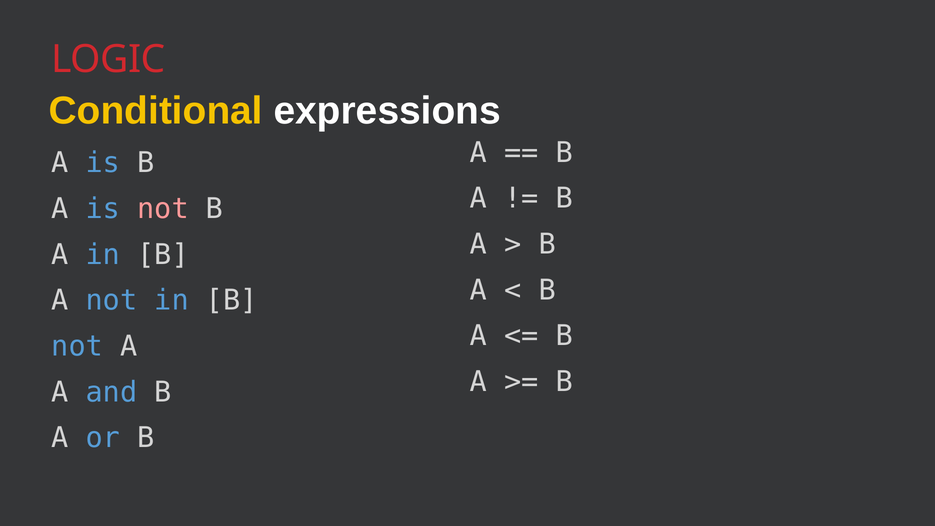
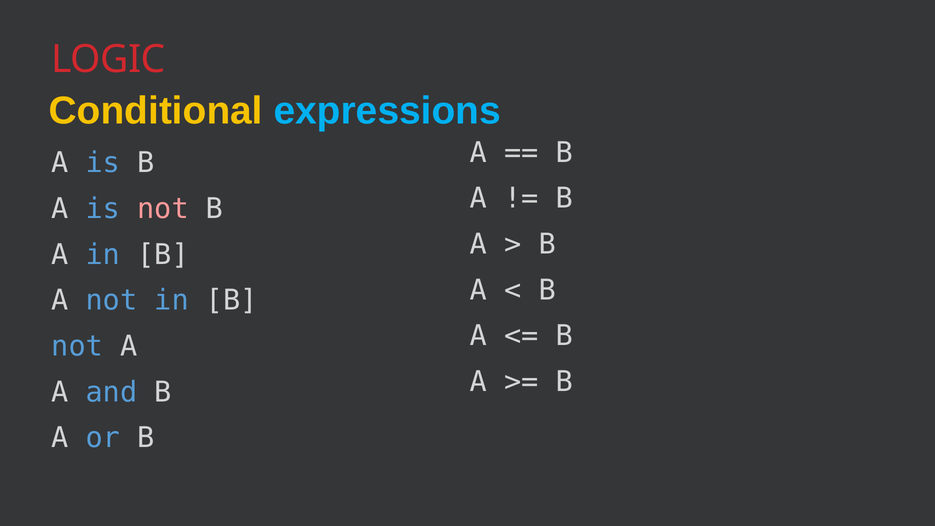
expressions colour: white -> light blue
